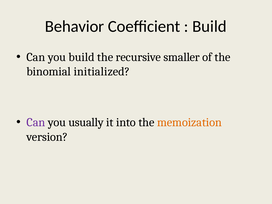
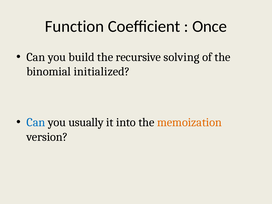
Behavior: Behavior -> Function
Build at (209, 26): Build -> Once
smaller: smaller -> solving
Can at (36, 122) colour: purple -> blue
